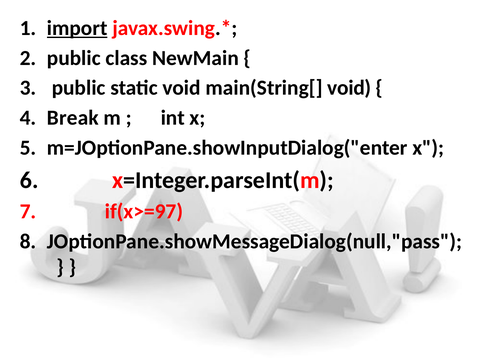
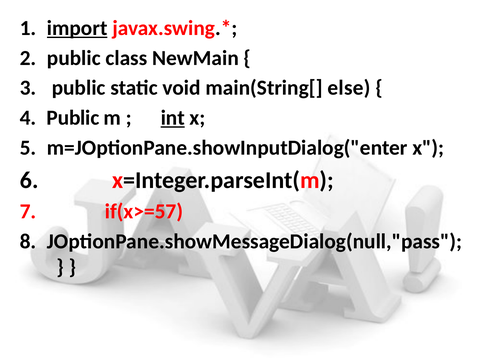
main(String[ void: void -> else
Break at (73, 118): Break -> Public
int underline: none -> present
if(x>=97: if(x>=97 -> if(x>=57
